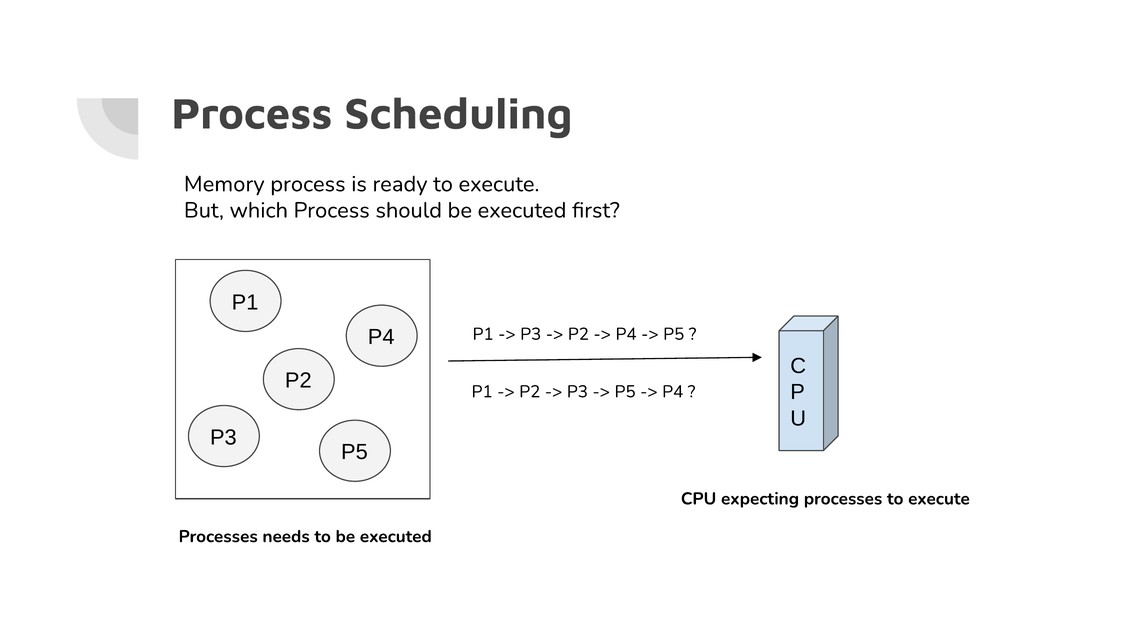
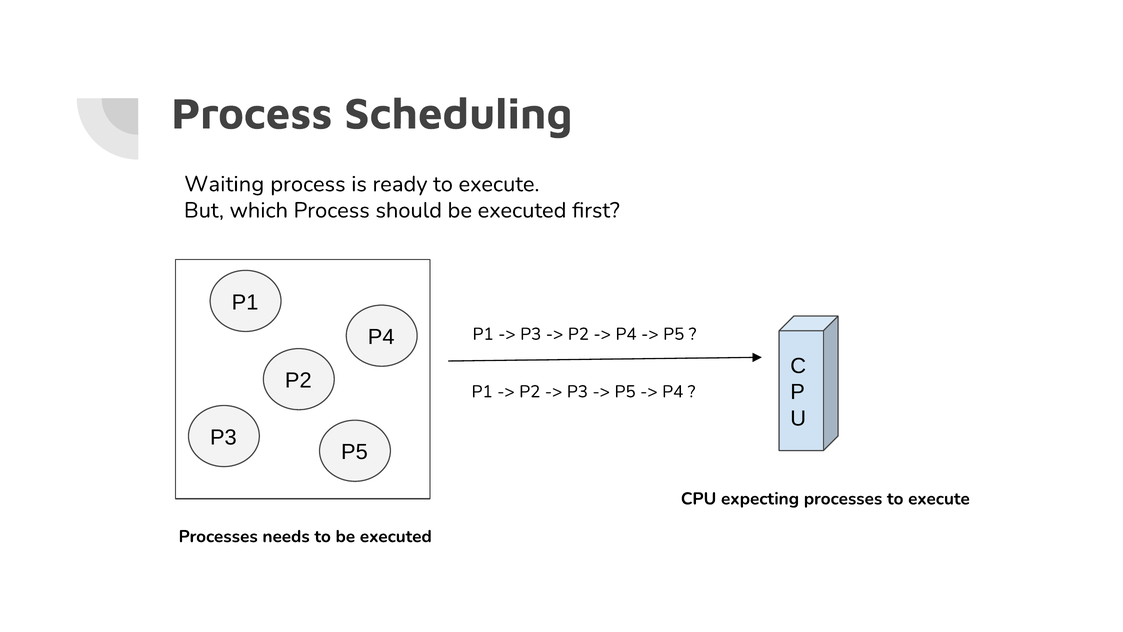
Memory: Memory -> Waiting
